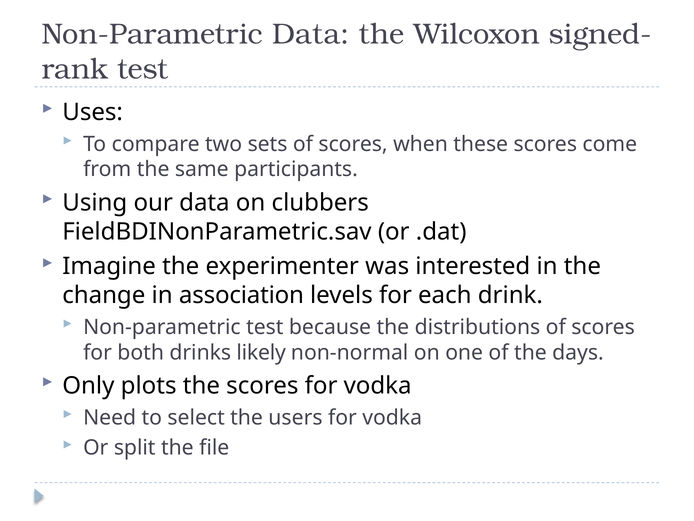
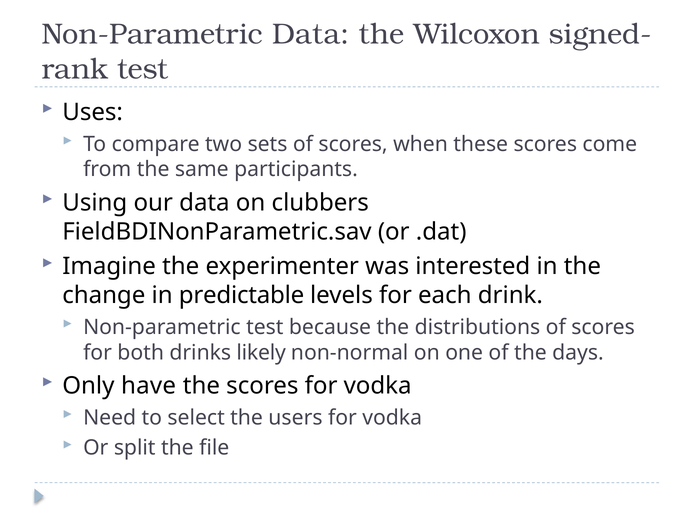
association: association -> predictable
plots: plots -> have
